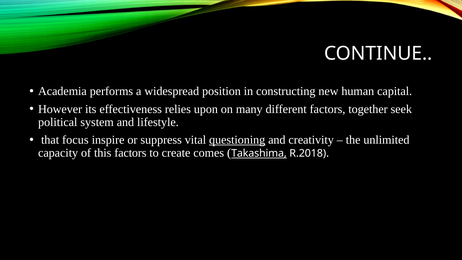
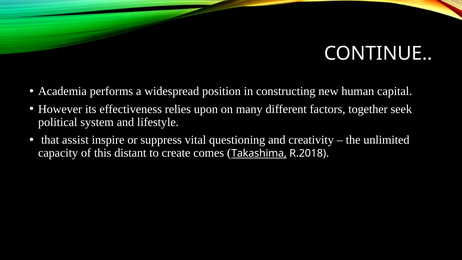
focus: focus -> assist
questioning underline: present -> none
this factors: factors -> distant
